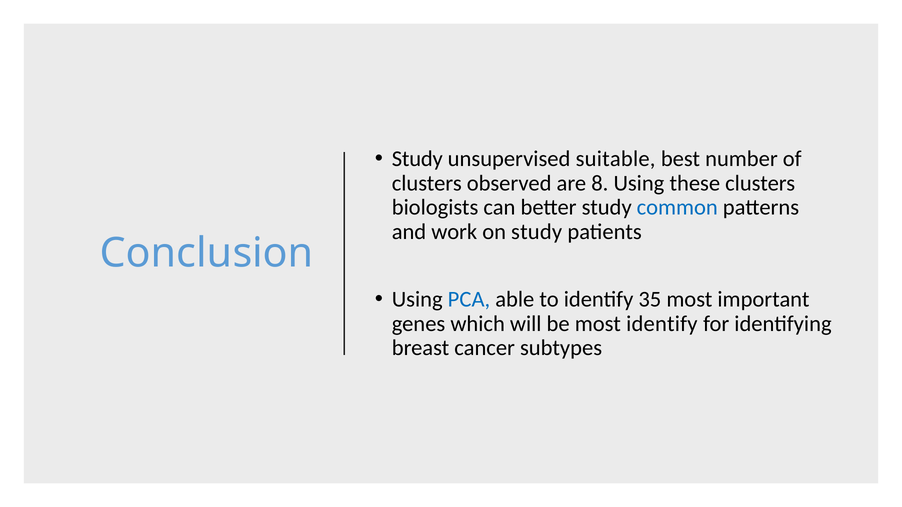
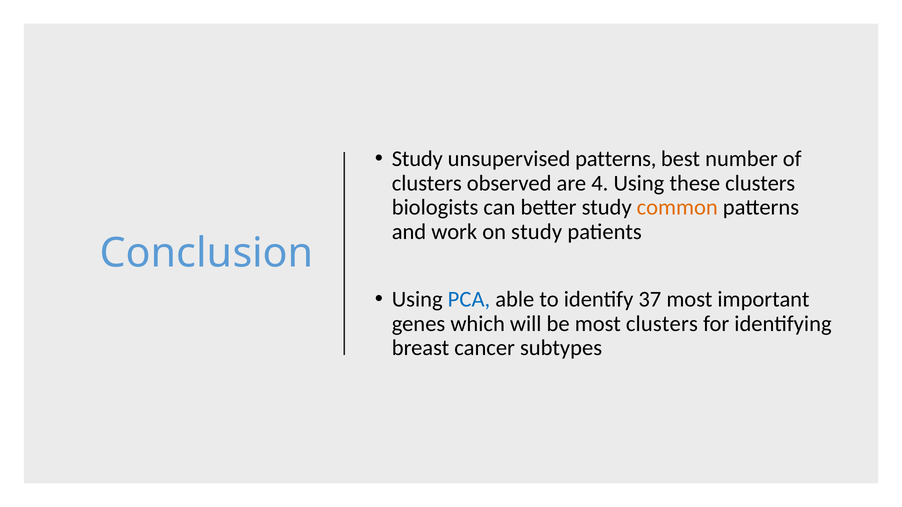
unsupervised suitable: suitable -> patterns
8: 8 -> 4
common colour: blue -> orange
35: 35 -> 37
most identify: identify -> clusters
